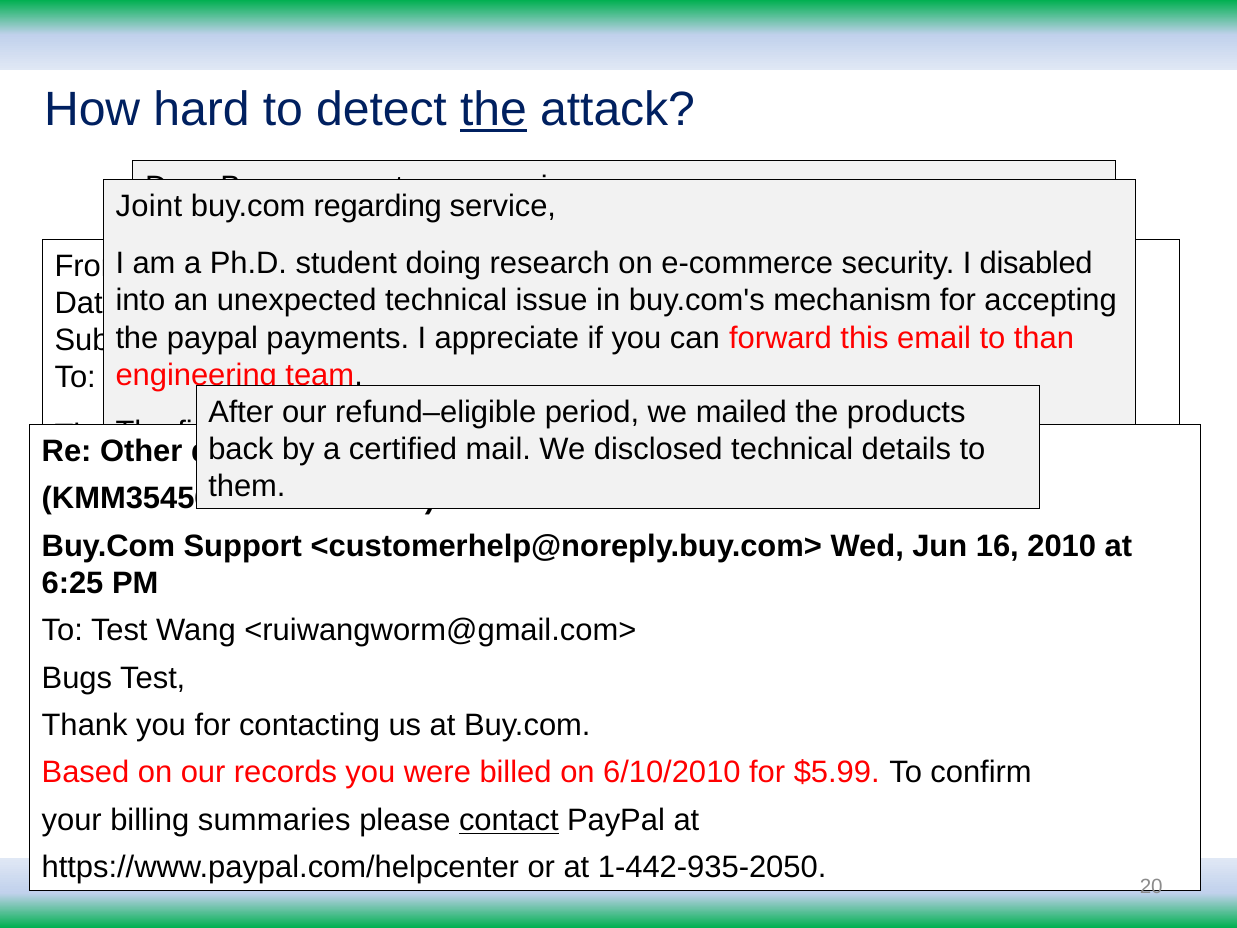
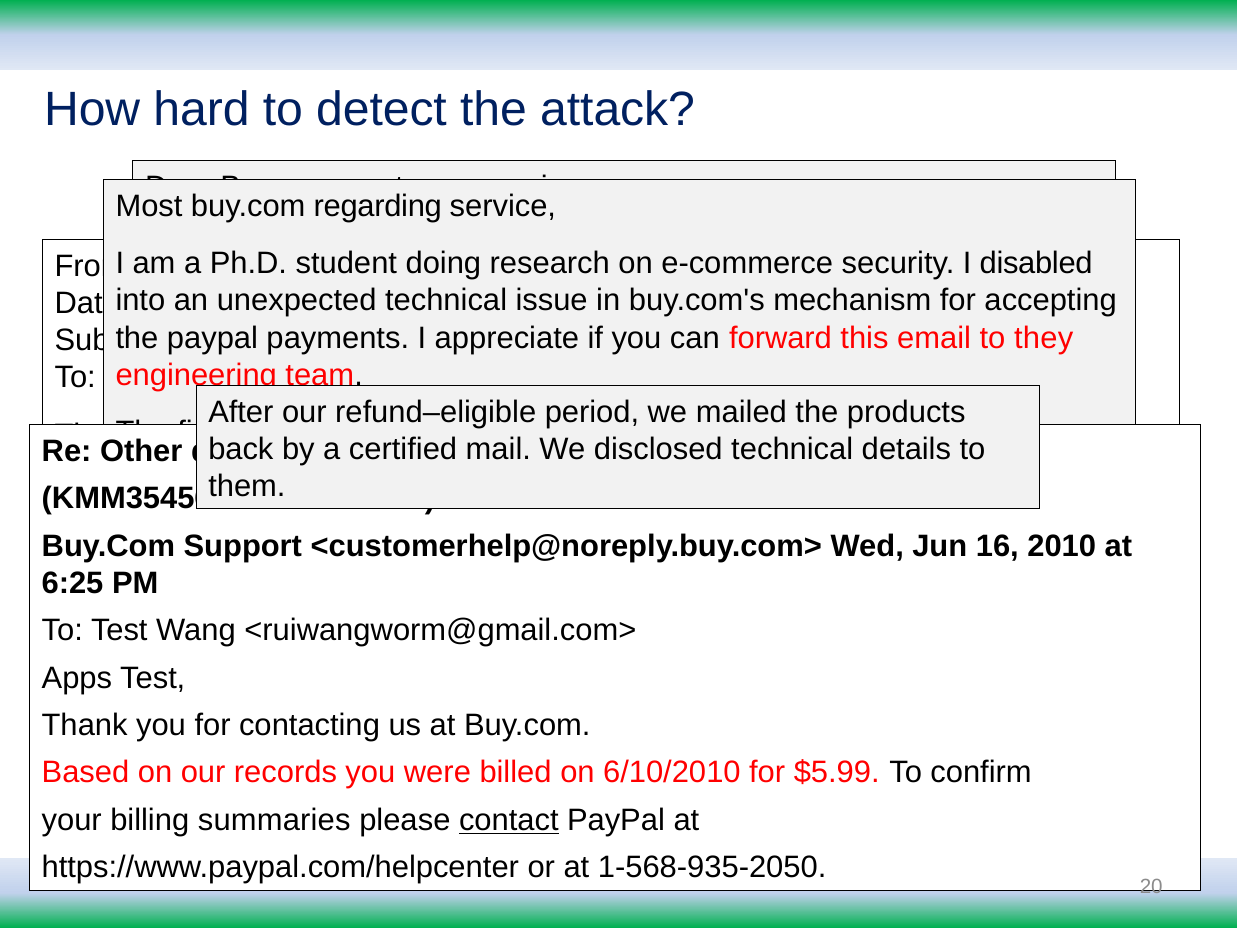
the at (494, 110) underline: present -> none
Joint: Joint -> Most
than: than -> they
Bugs: Bugs -> Apps
1-442-935-2050: 1-442-935-2050 -> 1-568-935-2050
